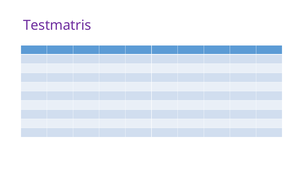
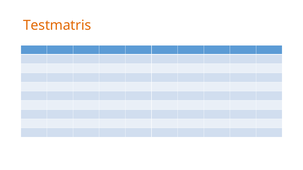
Testmatris colour: purple -> orange
